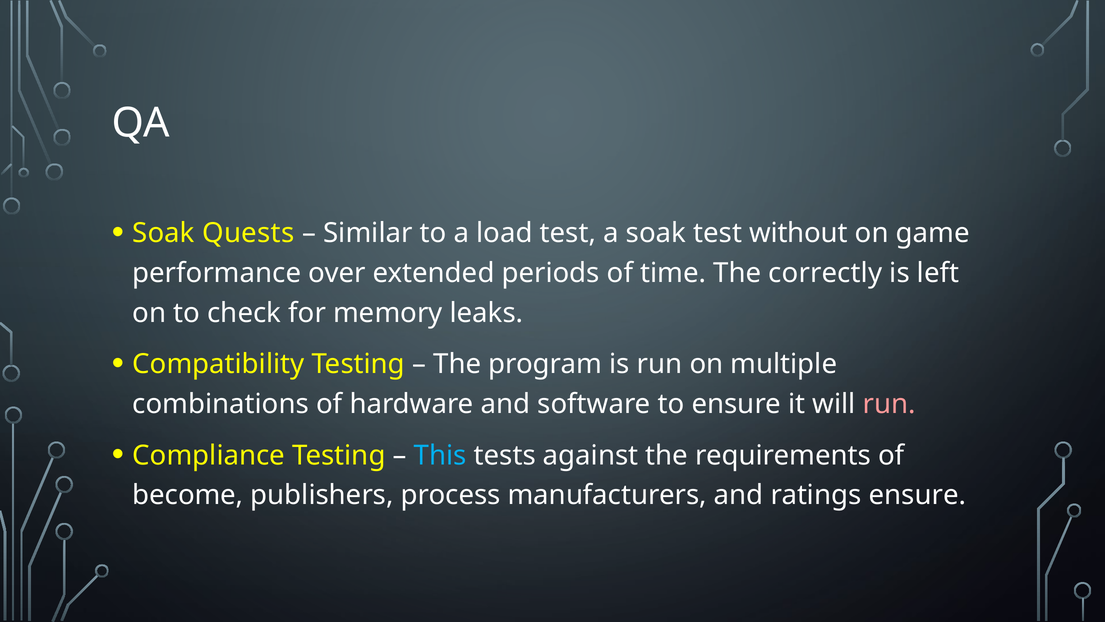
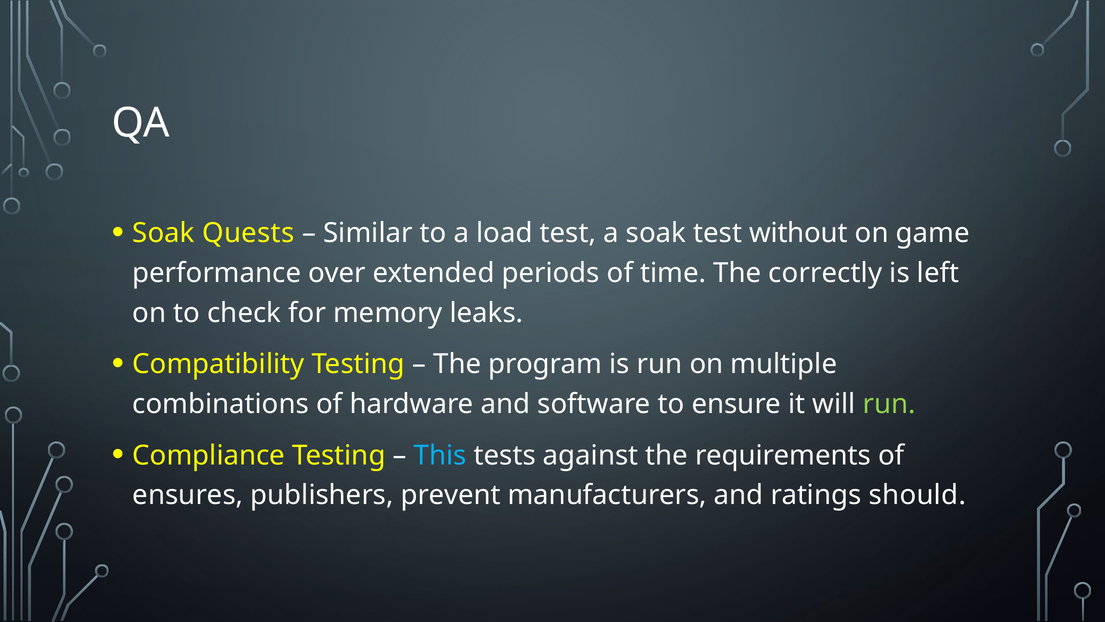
run at (889, 404) colour: pink -> light green
become: become -> ensures
process: process -> prevent
ratings ensure: ensure -> should
